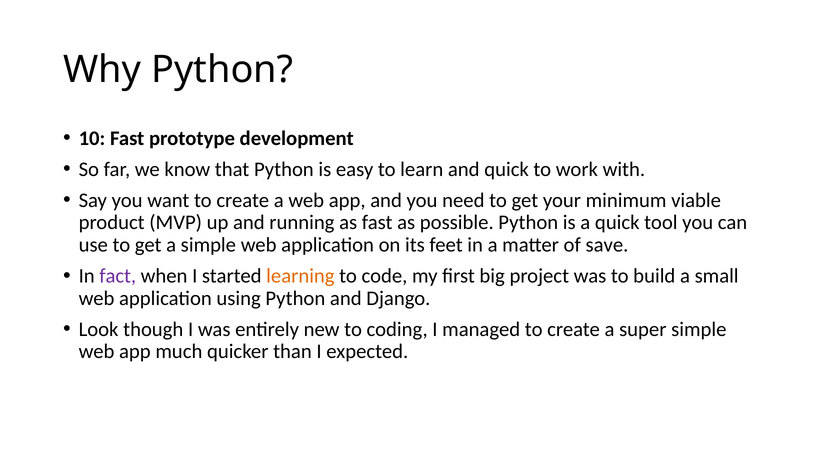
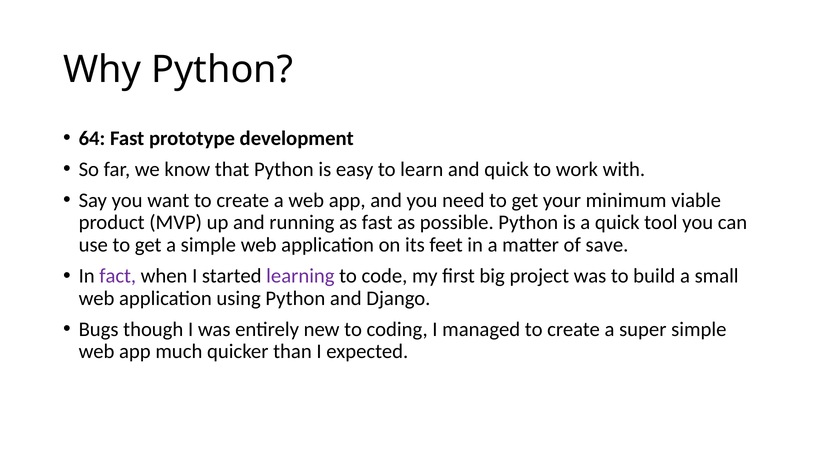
10: 10 -> 64
learning colour: orange -> purple
Look: Look -> Bugs
